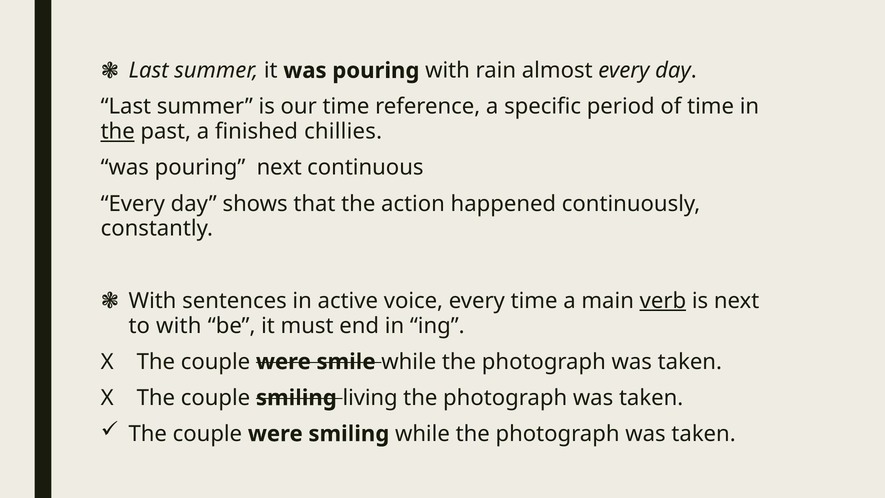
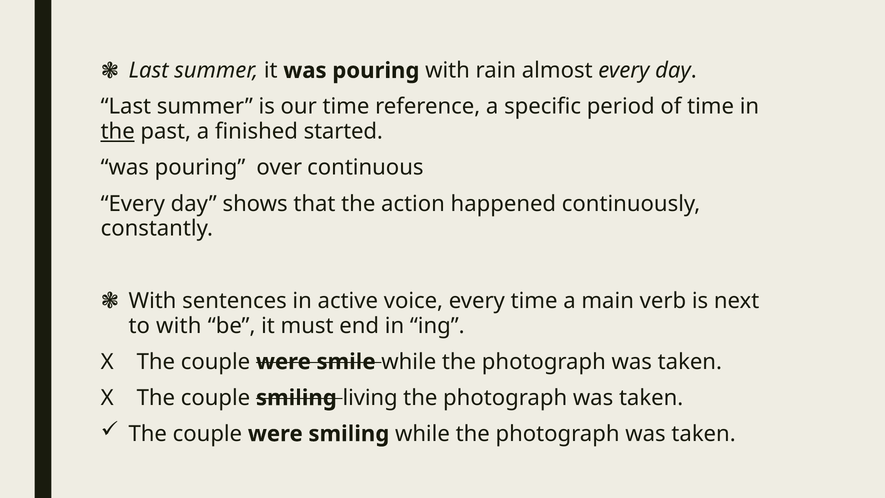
chillies: chillies -> started
pouring next: next -> over
verb underline: present -> none
